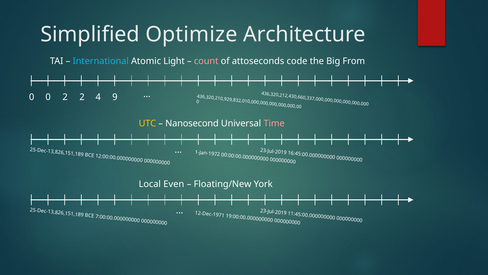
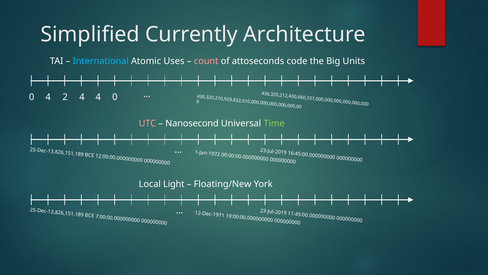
Optimize: Optimize -> Currently
Light: Light -> Uses
From: From -> Units
0 0: 0 -> 4
2 2: 2 -> 4
4 9: 9 -> 0
UTC colour: yellow -> pink
Time colour: pink -> light green
Even: Even -> Light
